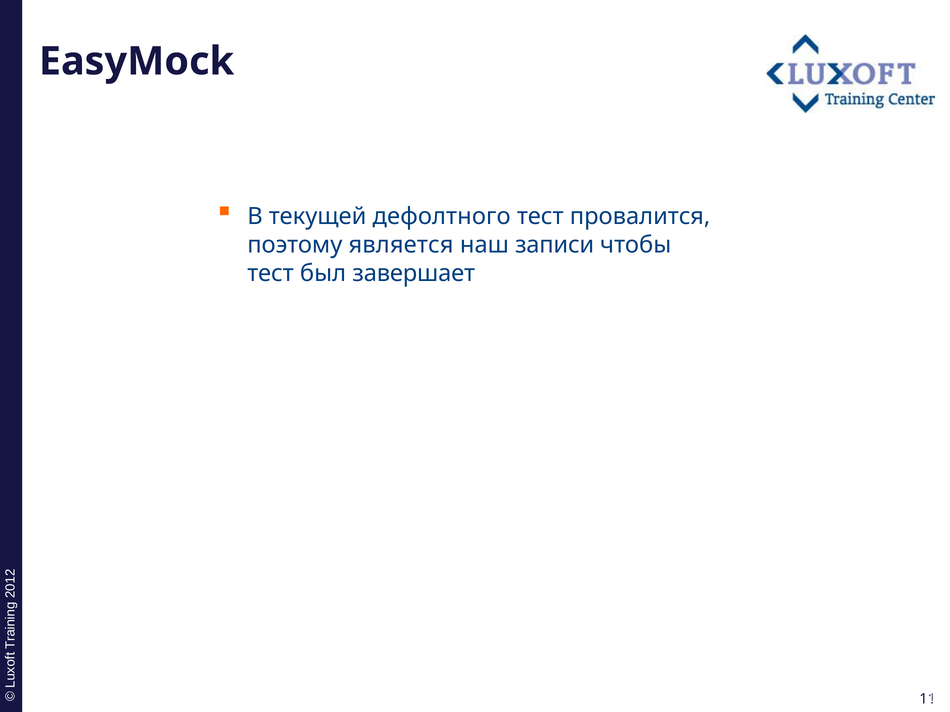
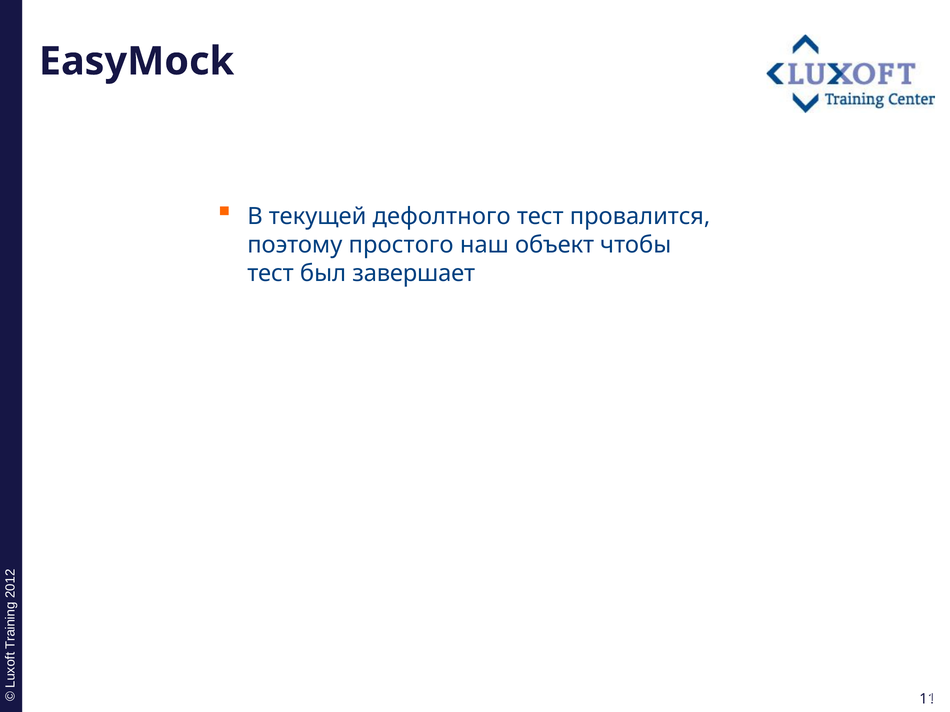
является: является -> простого
записи: записи -> объект
